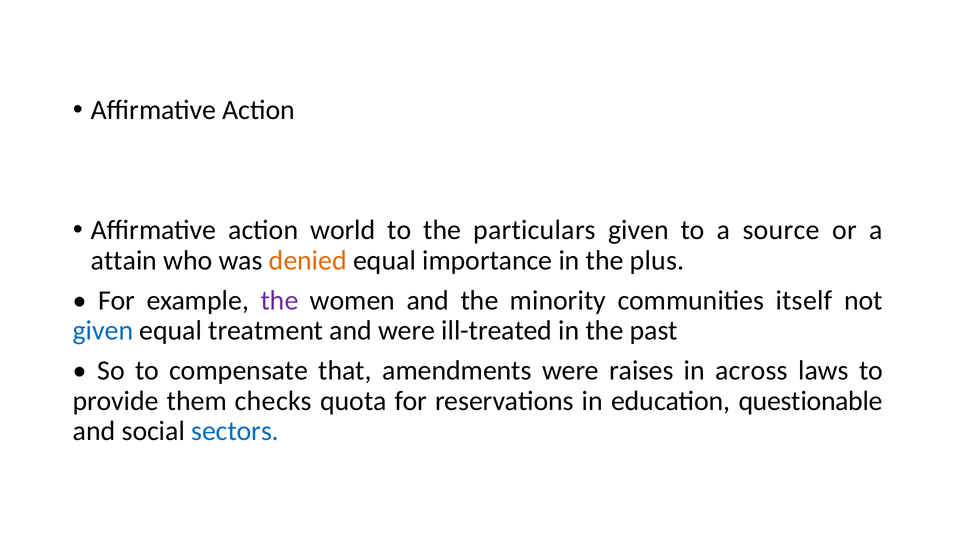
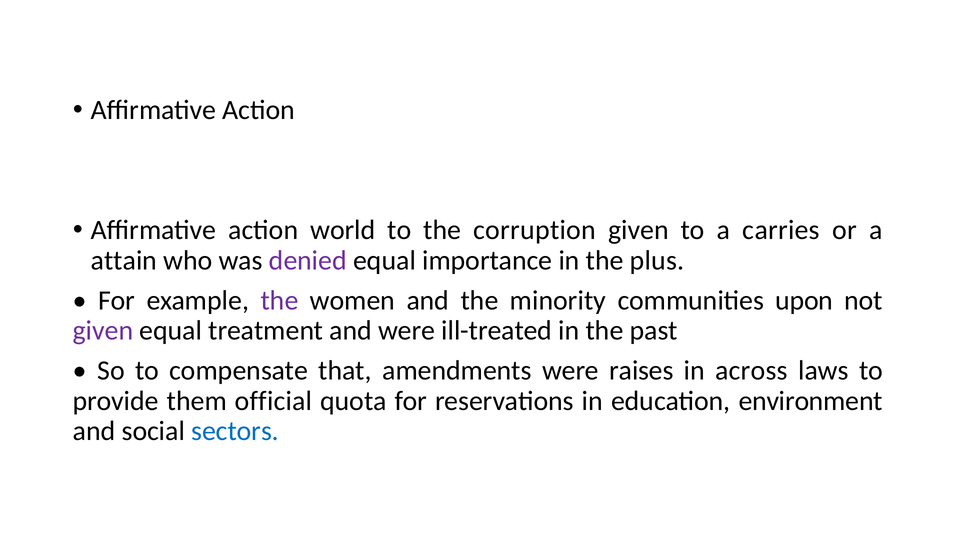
particulars: particulars -> corruption
source: source -> carries
denied colour: orange -> purple
itself: itself -> upon
given at (103, 330) colour: blue -> purple
checks: checks -> official
questionable: questionable -> environment
